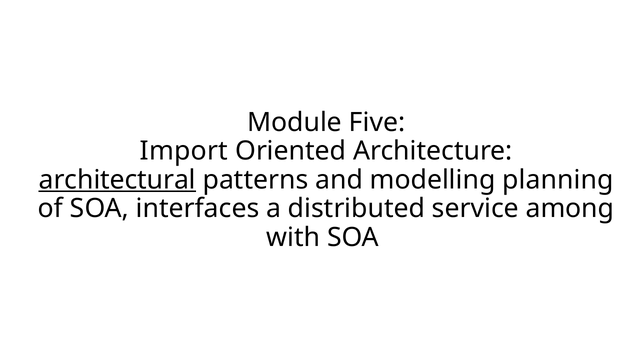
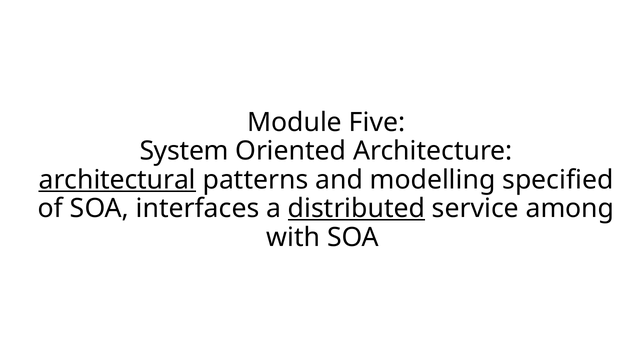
Import: Import -> System
planning: planning -> specified
distributed underline: none -> present
